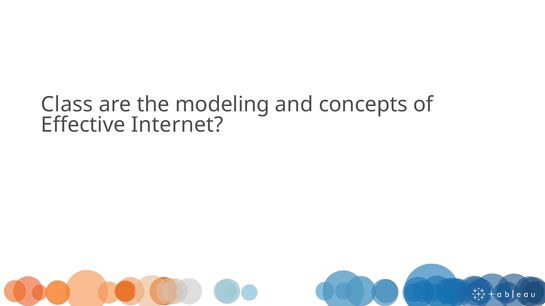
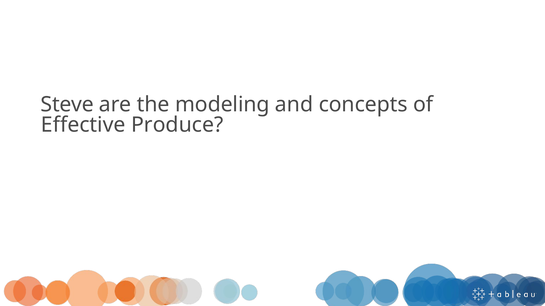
Class: Class -> Steve
Internet: Internet -> Produce
